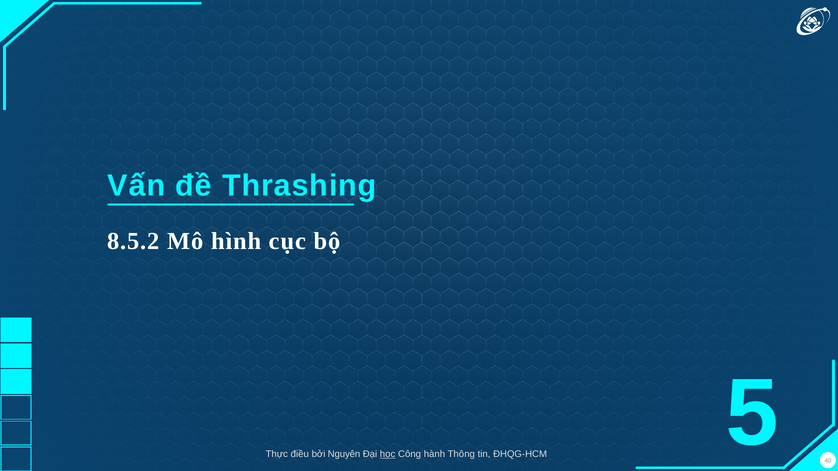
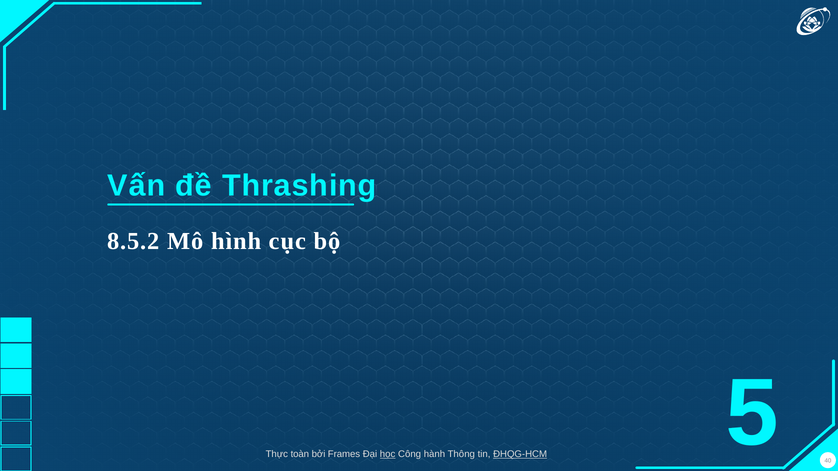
điều: điều -> toàn
Nguyên: Nguyên -> Frames
ĐHQG-HCM underline: none -> present
